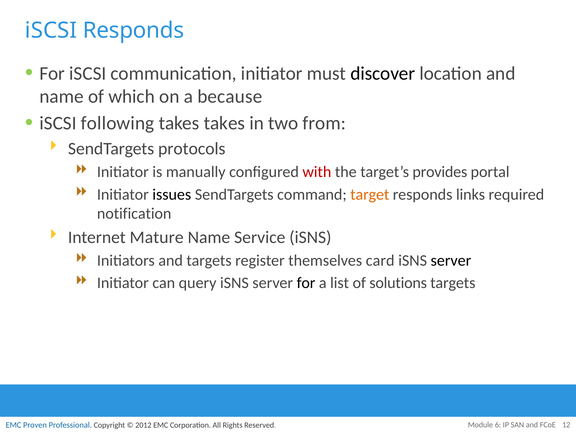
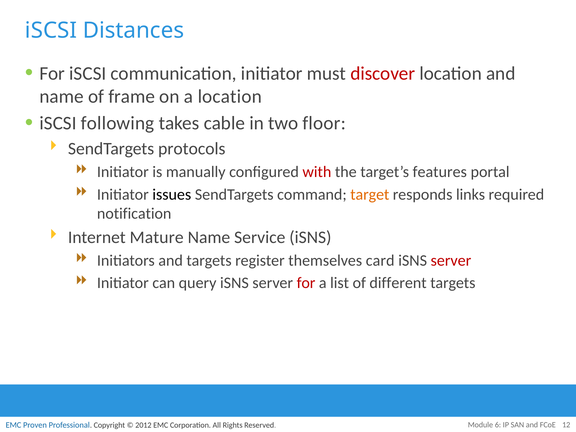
iSCSI Responds: Responds -> Distances
discover colour: black -> red
which: which -> frame
a because: because -> location
takes takes: takes -> cable
from: from -> floor
provides: provides -> features
server at (451, 261) colour: black -> red
for at (306, 283) colour: black -> red
solutions: solutions -> different
